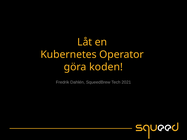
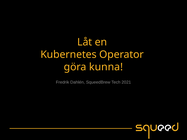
koden: koden -> kunna
